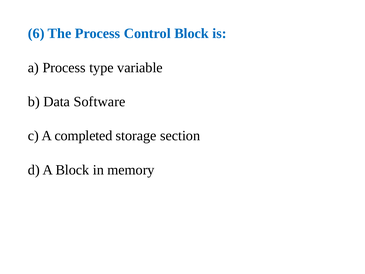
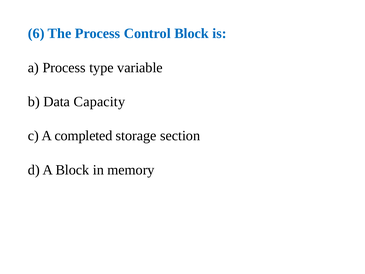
Software: Software -> Capacity
